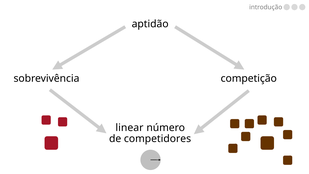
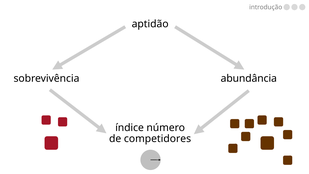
competição: competição -> abundância
linear: linear -> índice
